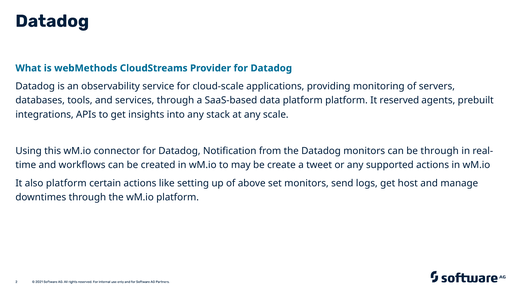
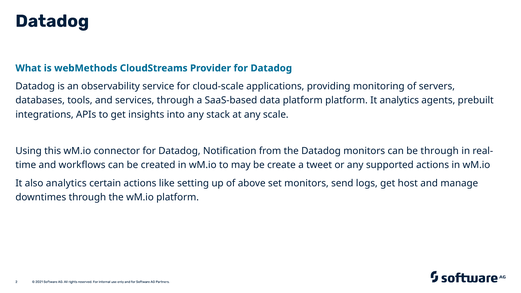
It reserved: reserved -> analytics
also platform: platform -> analytics
